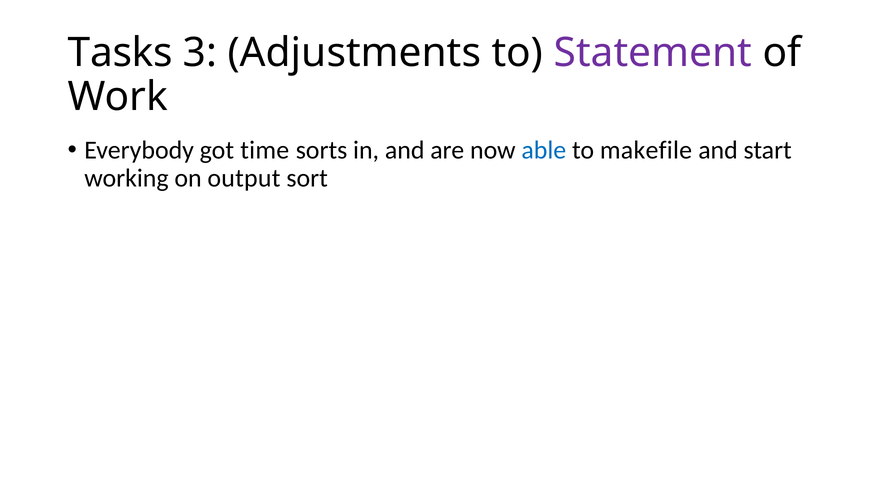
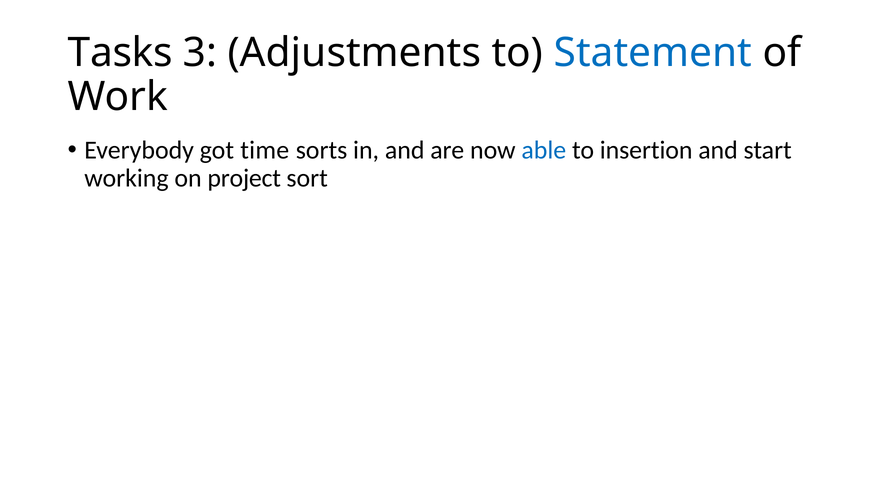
Statement colour: purple -> blue
makefile: makefile -> insertion
output: output -> project
